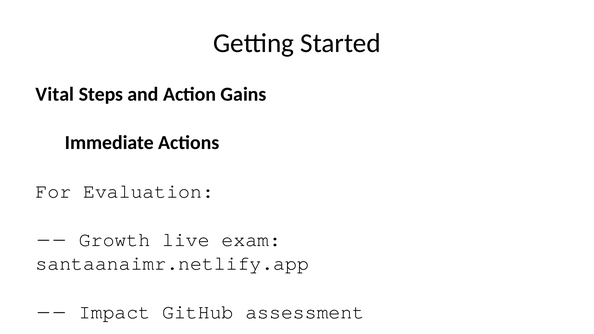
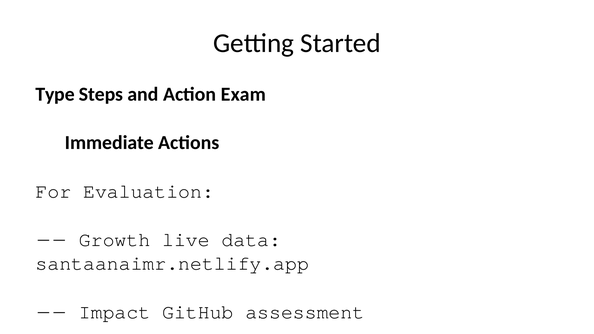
Vital: Vital -> Type
Gains: Gains -> Exam
exam: exam -> data
